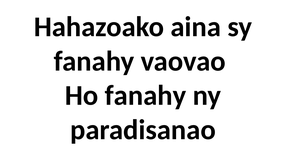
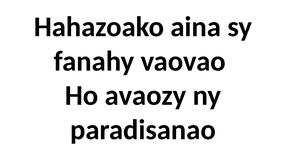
Ho fanahy: fanahy -> avaozy
